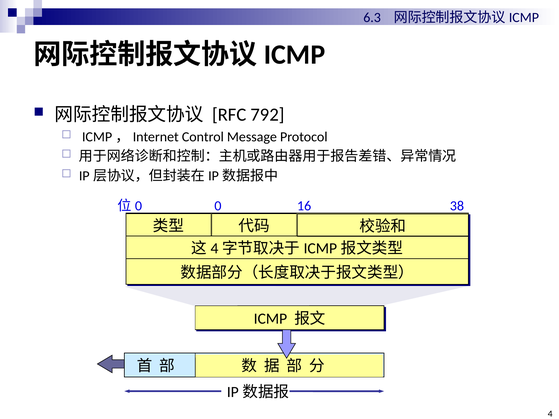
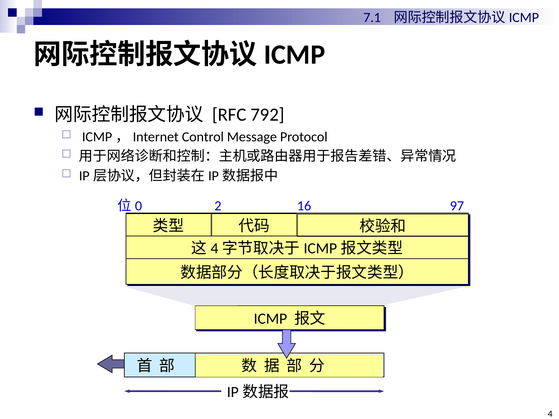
6.3: 6.3 -> 7.1
0: 0 -> 2
38: 38 -> 97
